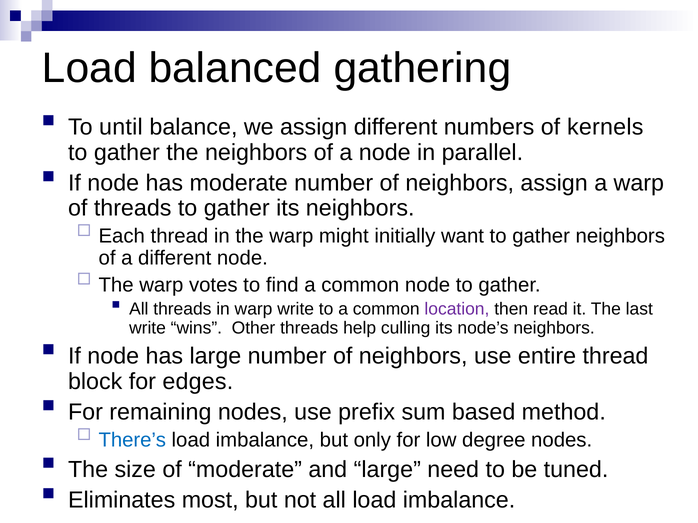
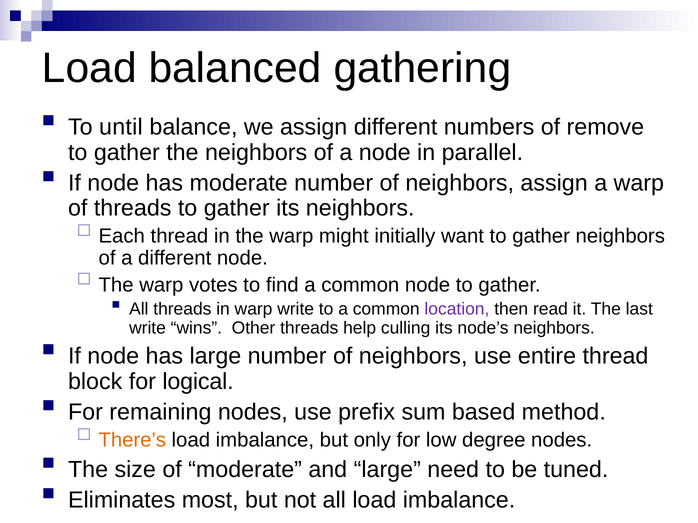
kernels: kernels -> remove
edges: edges -> logical
There’s colour: blue -> orange
